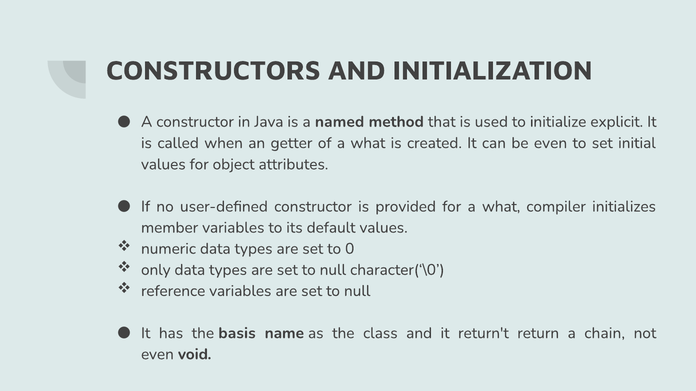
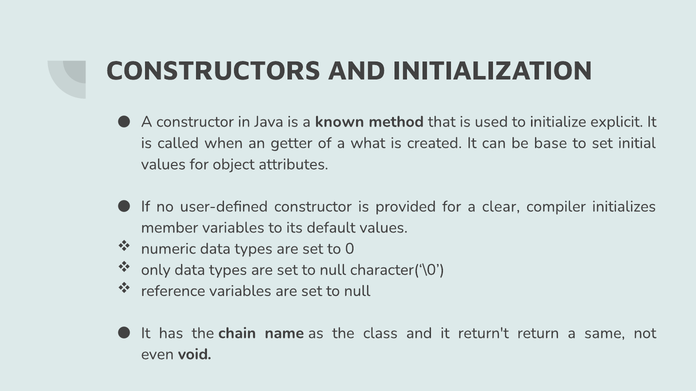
named: named -> known
be even: even -> base
for a what: what -> clear
basis: basis -> chain
chain: chain -> same
